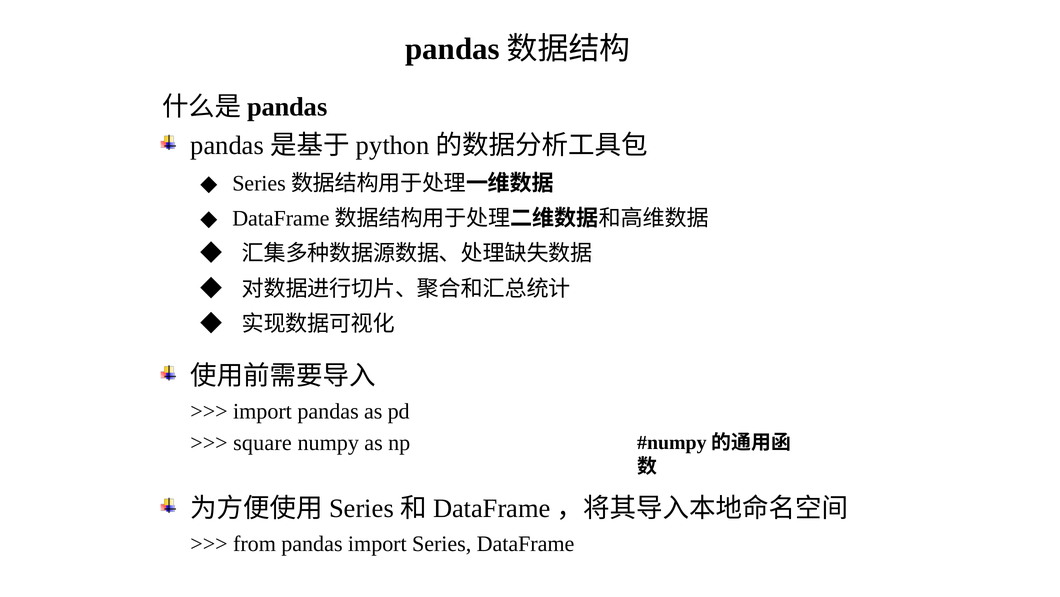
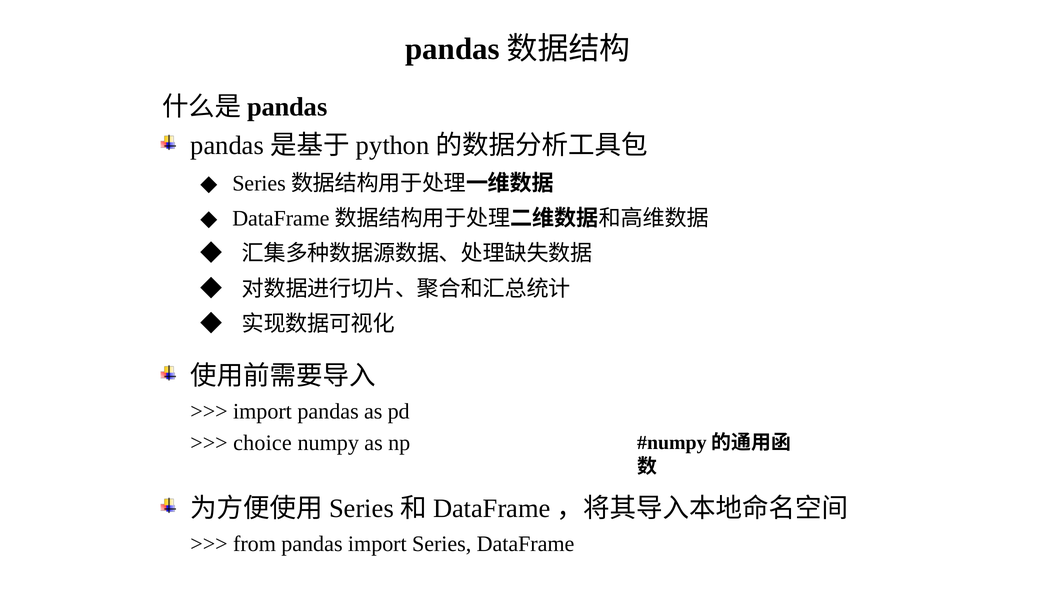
square: square -> choice
